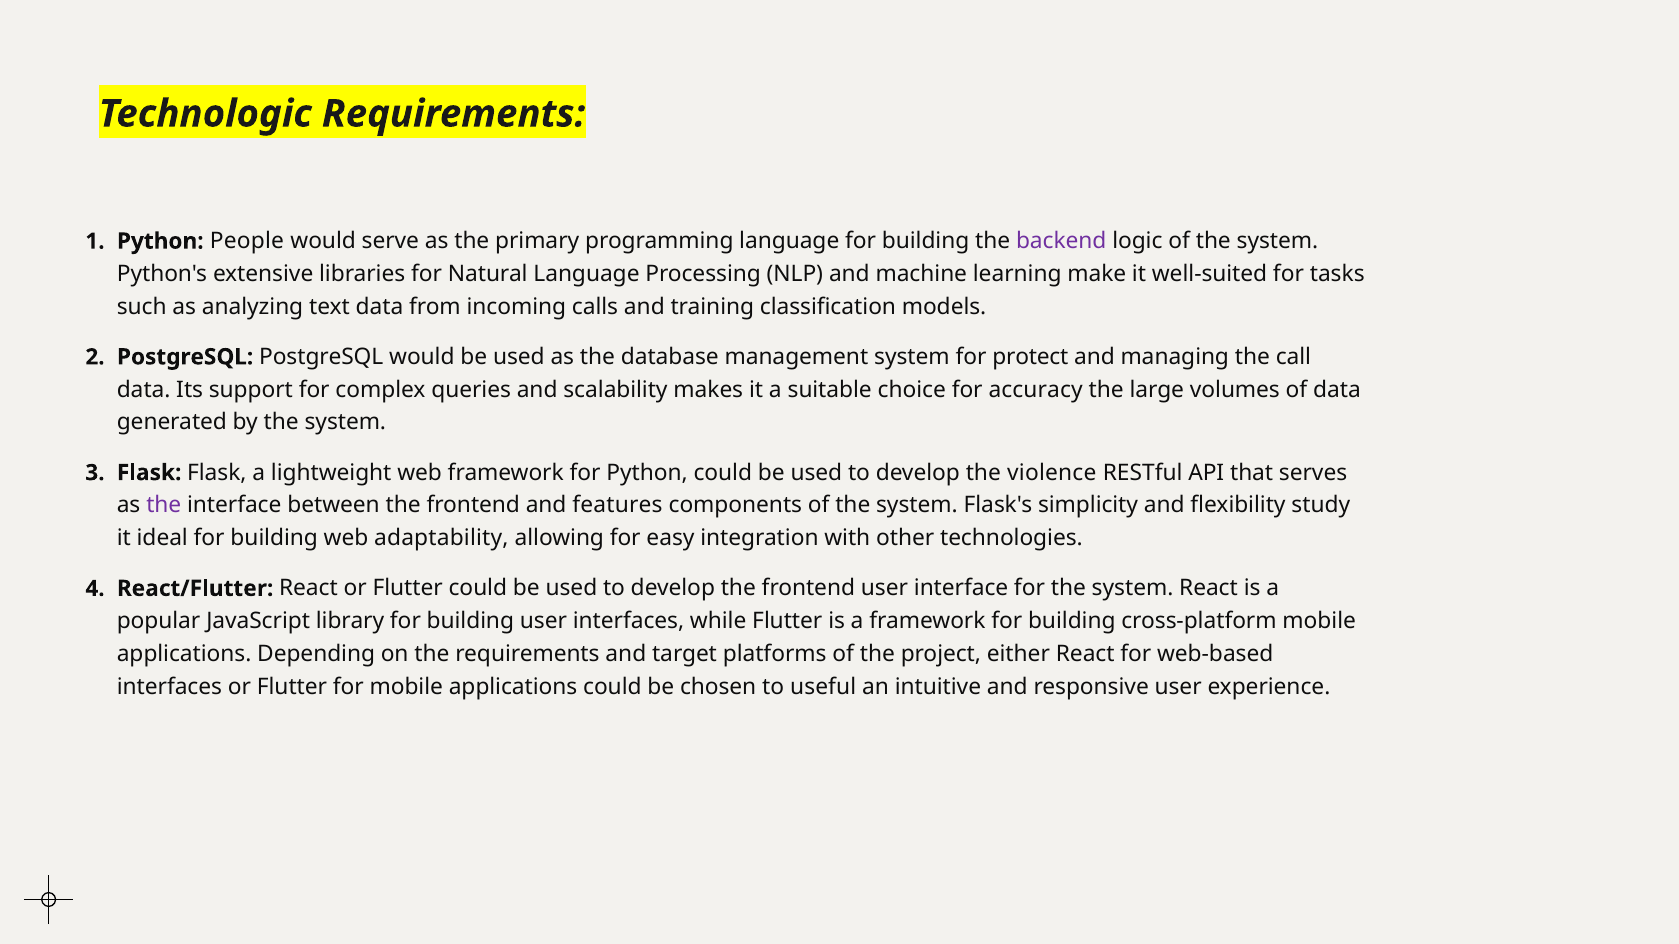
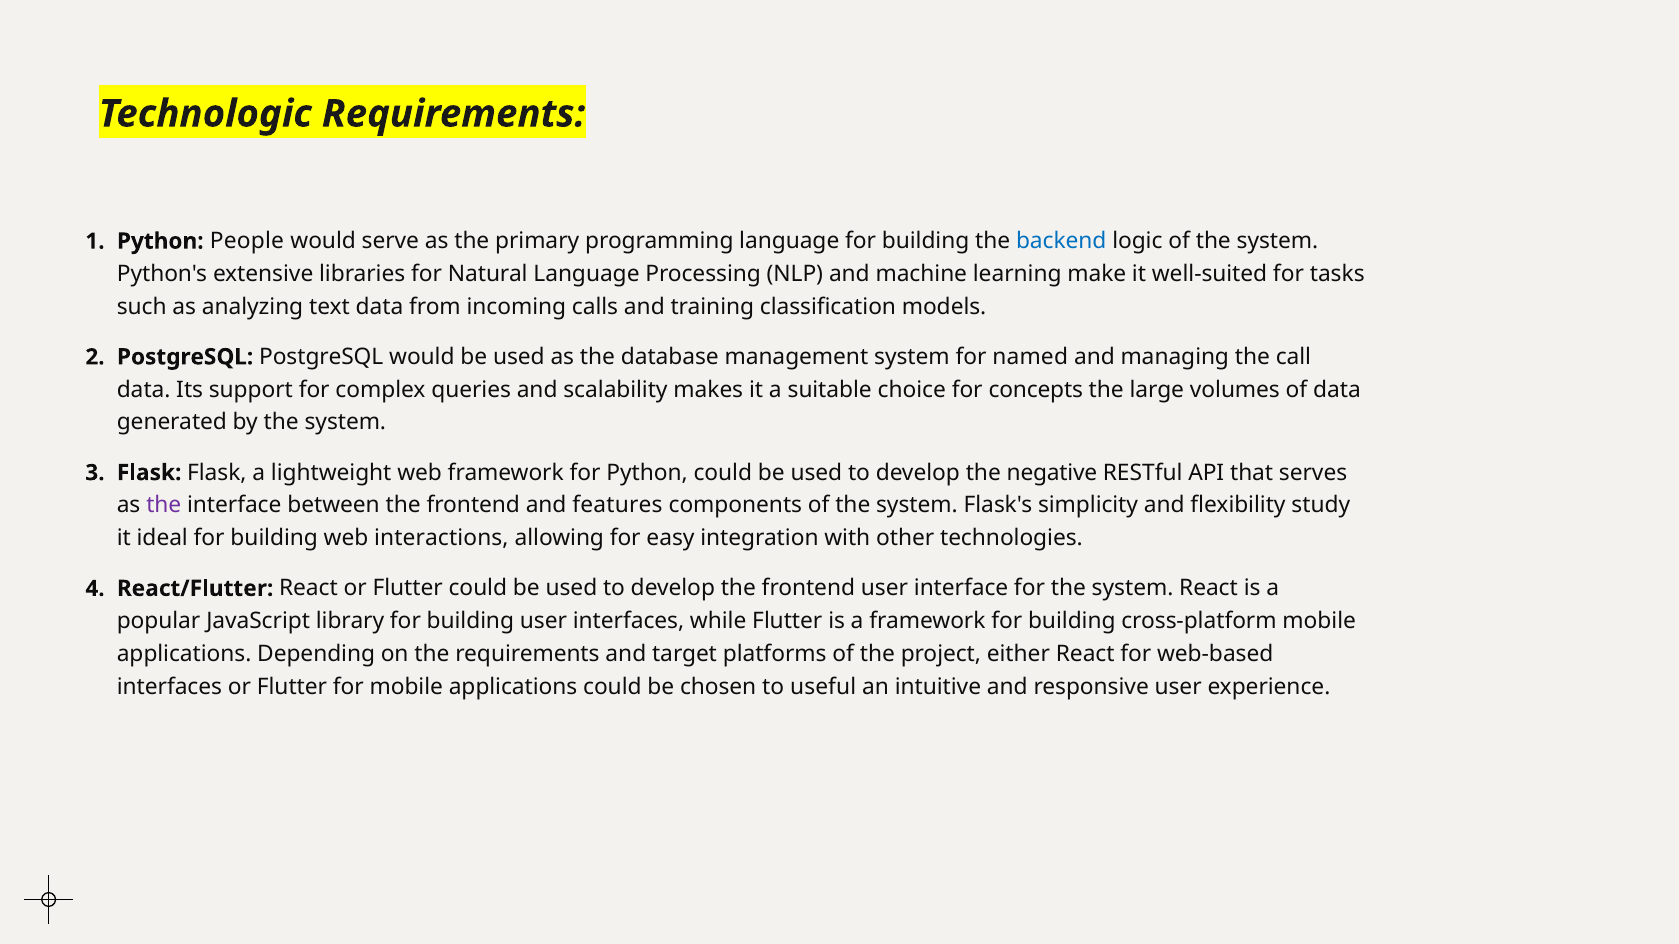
backend colour: purple -> blue
protect: protect -> named
accuracy: accuracy -> concepts
violence: violence -> negative
adaptability: adaptability -> interactions
